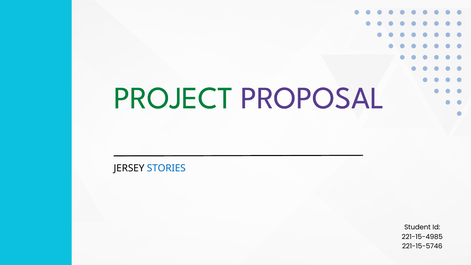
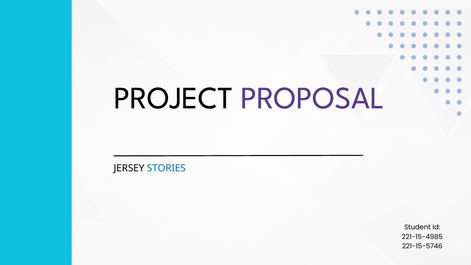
PROJECT colour: green -> black
